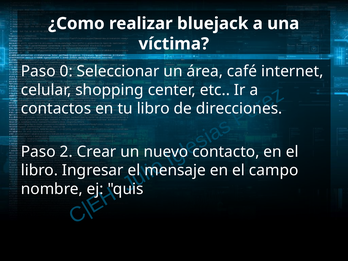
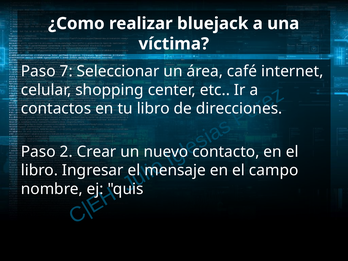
0: 0 -> 7
